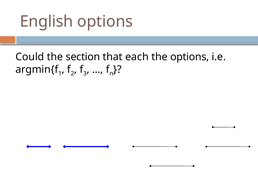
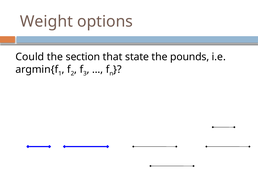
English: English -> Weight
each: each -> state
the options: options -> pounds
